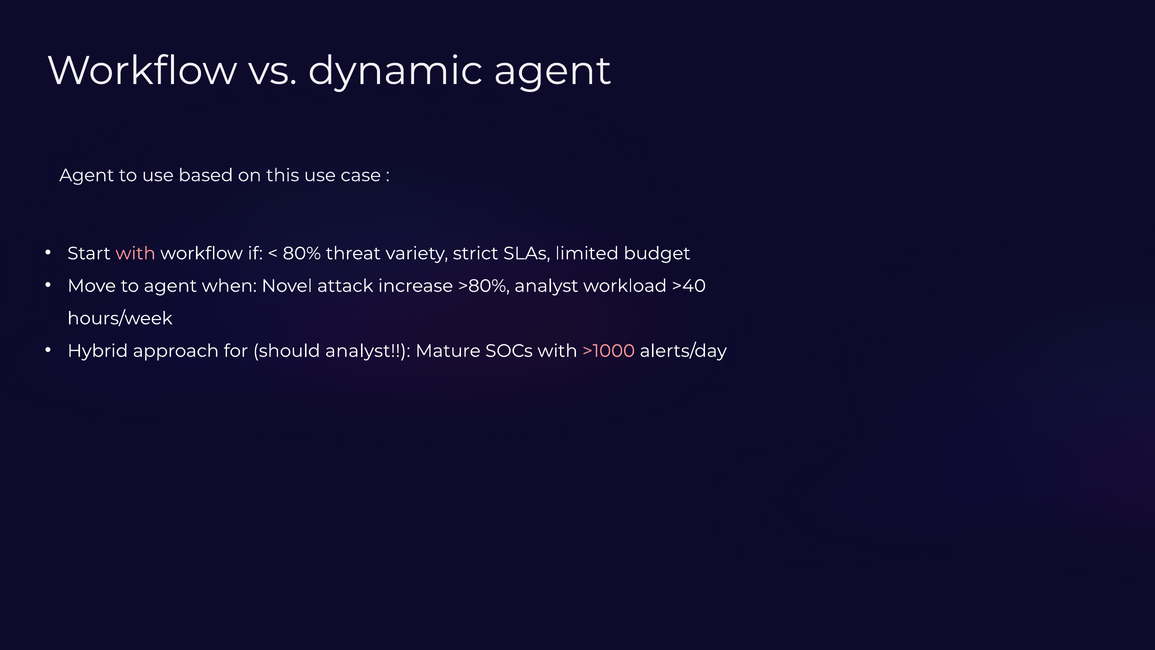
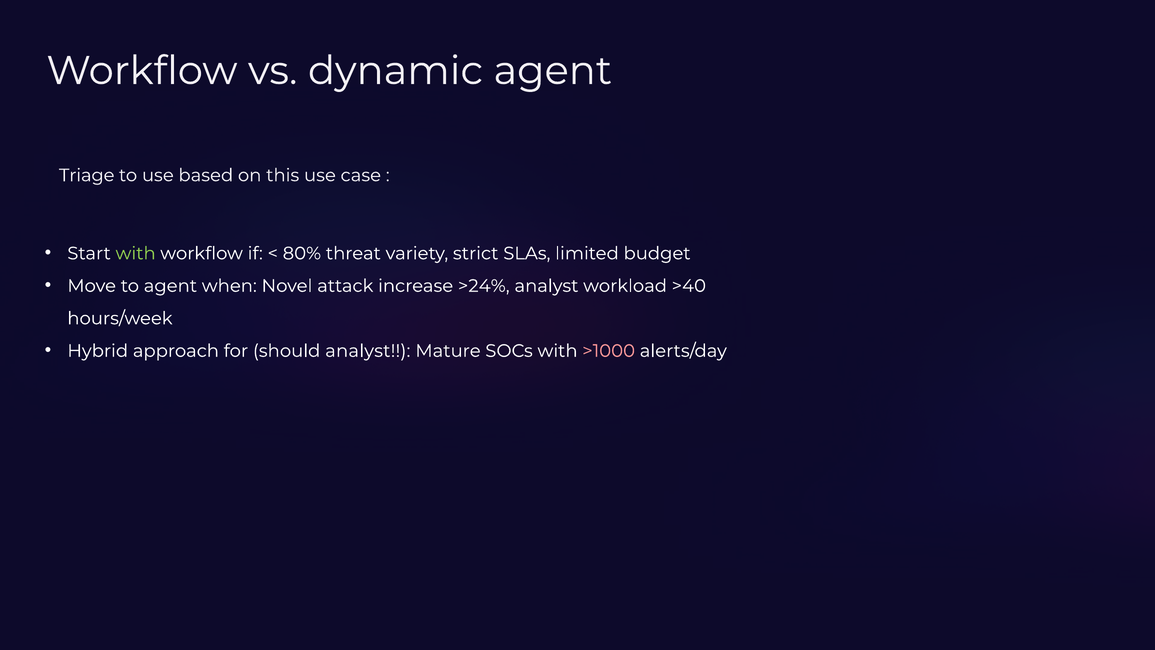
Agent at (87, 175): Agent -> Triage
with at (136, 253) colour: pink -> light green
>80%: >80% -> >24%
